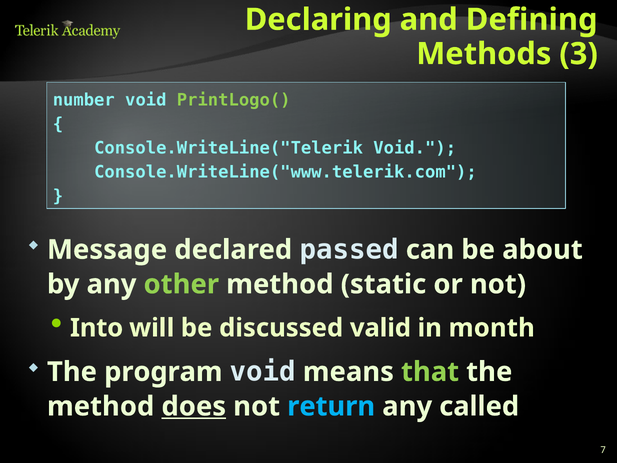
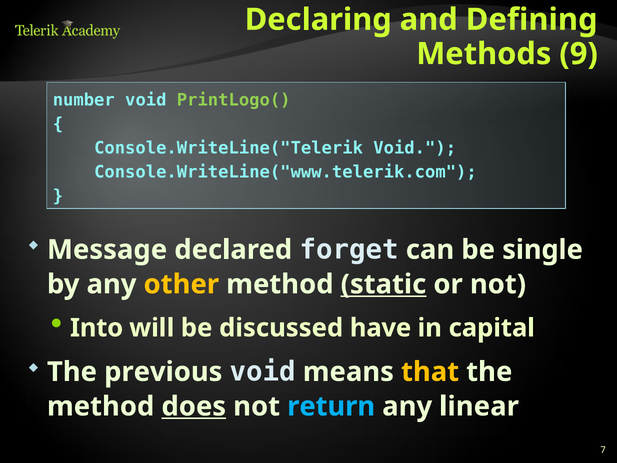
3: 3 -> 9
passed: passed -> forget
about: about -> single
other colour: light green -> yellow
static underline: none -> present
valid: valid -> have
month: month -> capital
program: program -> previous
that colour: light green -> yellow
called: called -> linear
